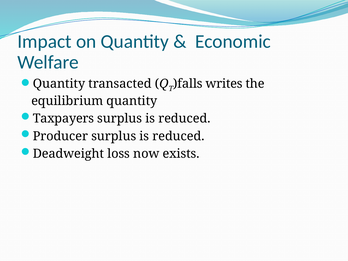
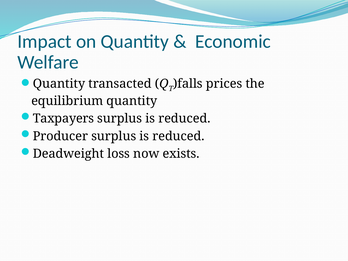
writes: writes -> prices
